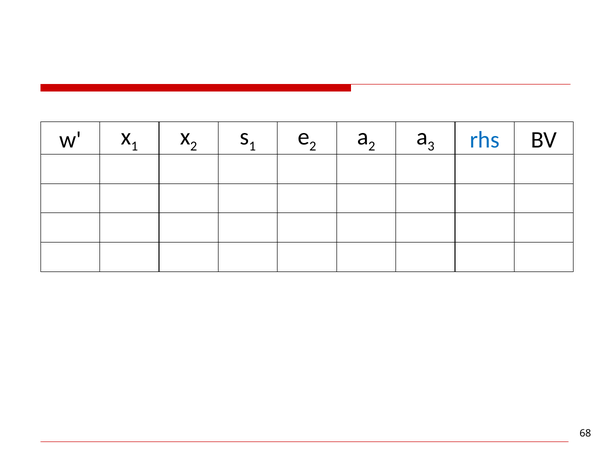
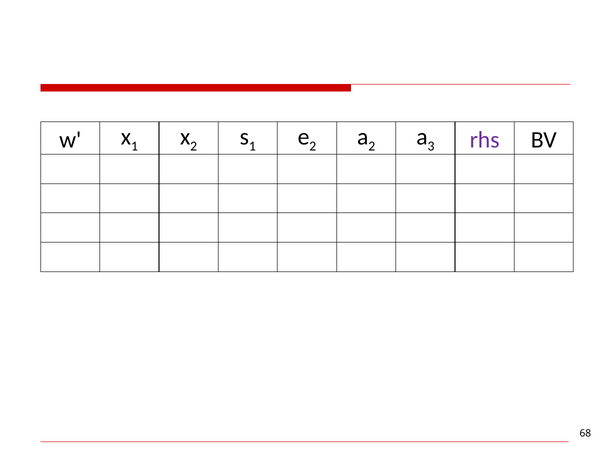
rhs colour: blue -> purple
